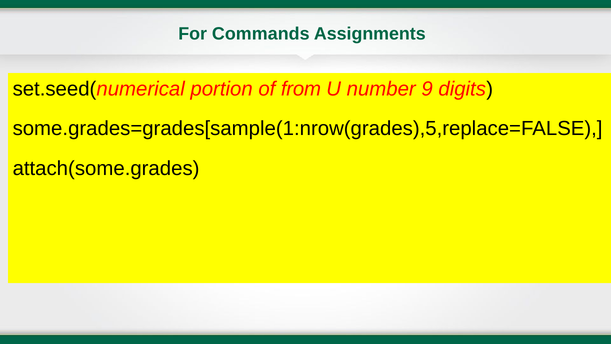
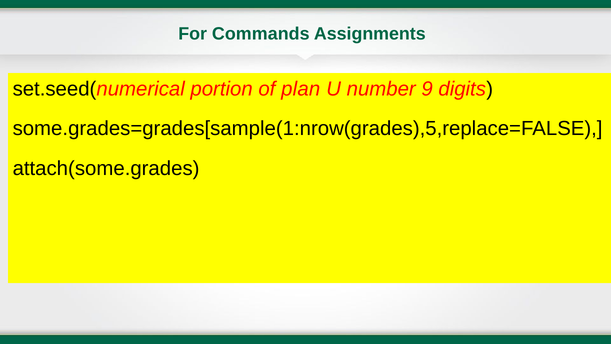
from: from -> plan
